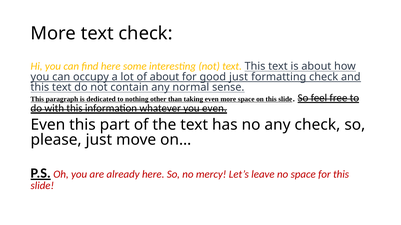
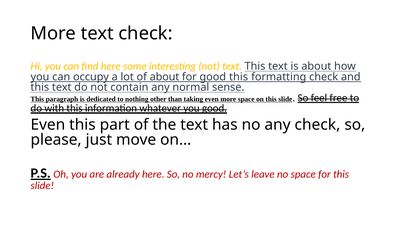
good just: just -> this
you even: even -> good
